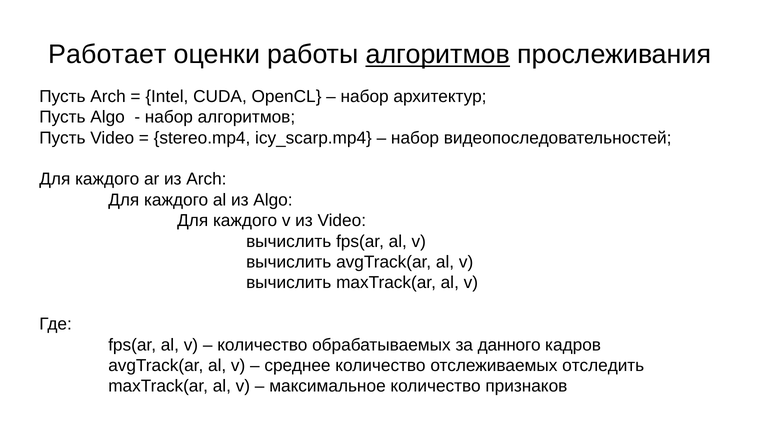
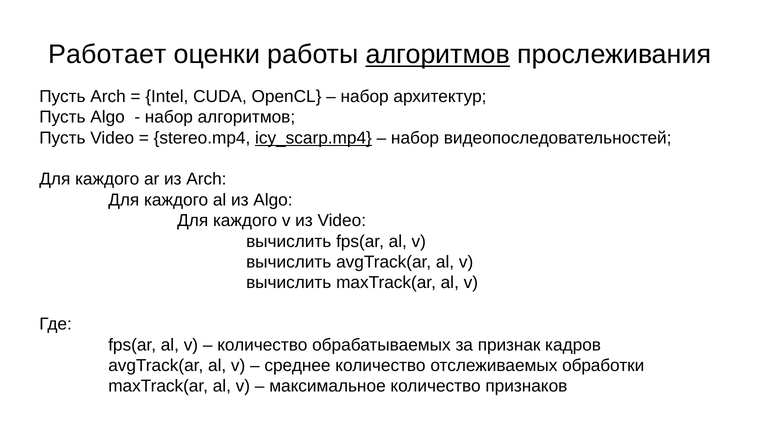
icy_scarp.mp4 underline: none -> present
данного: данного -> признак
отследить: отследить -> обработки
